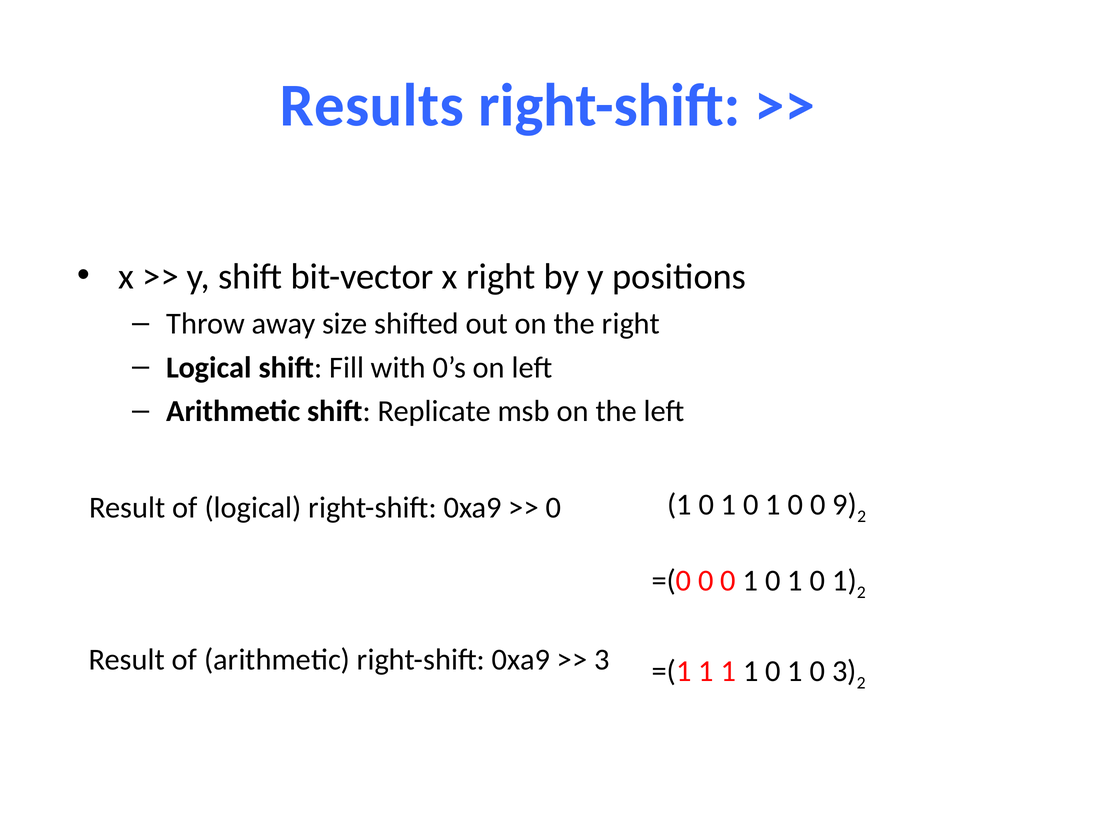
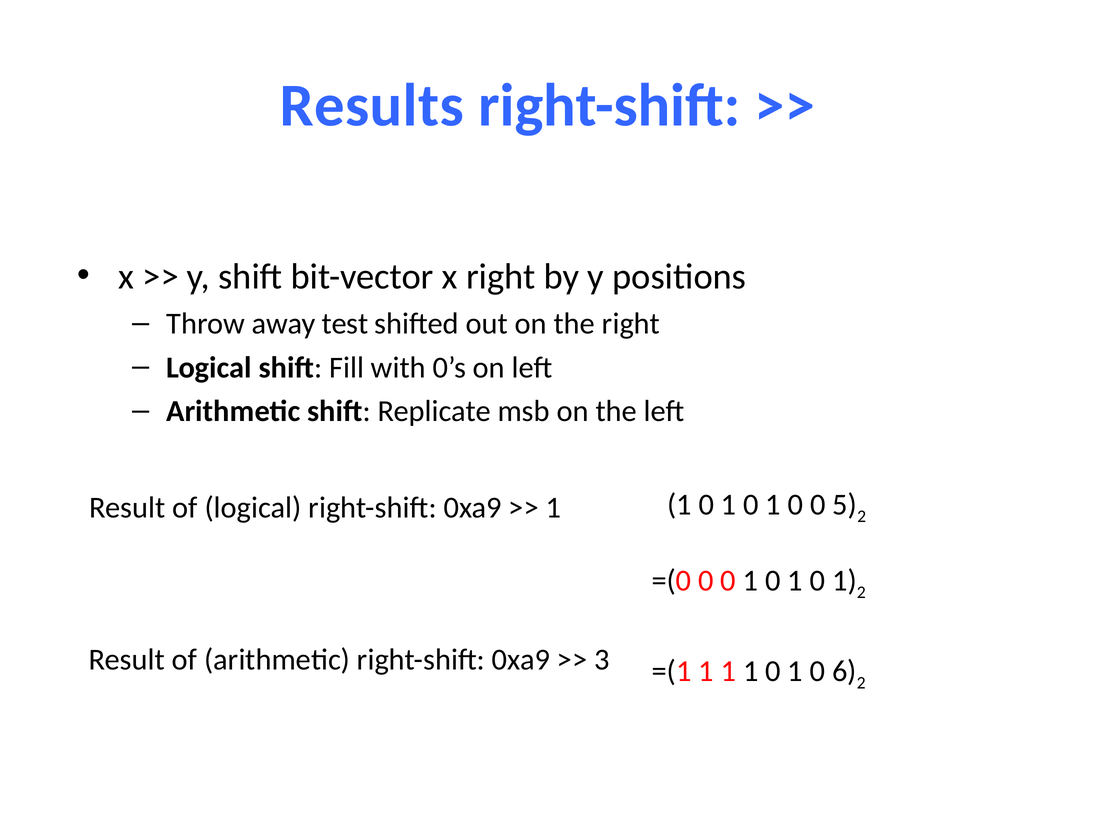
size: size -> test
0 at (553, 507): 0 -> 1
9: 9 -> 5
0 3: 3 -> 6
